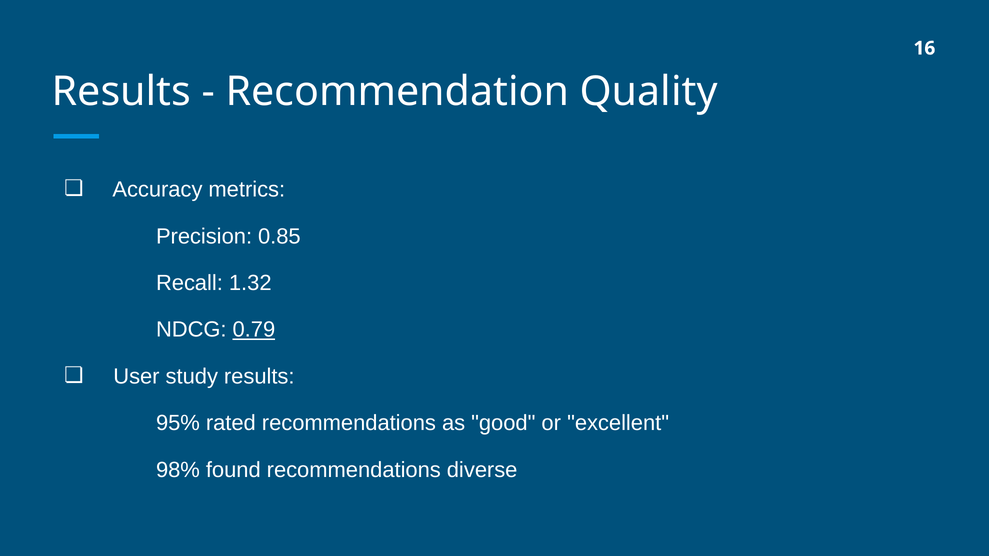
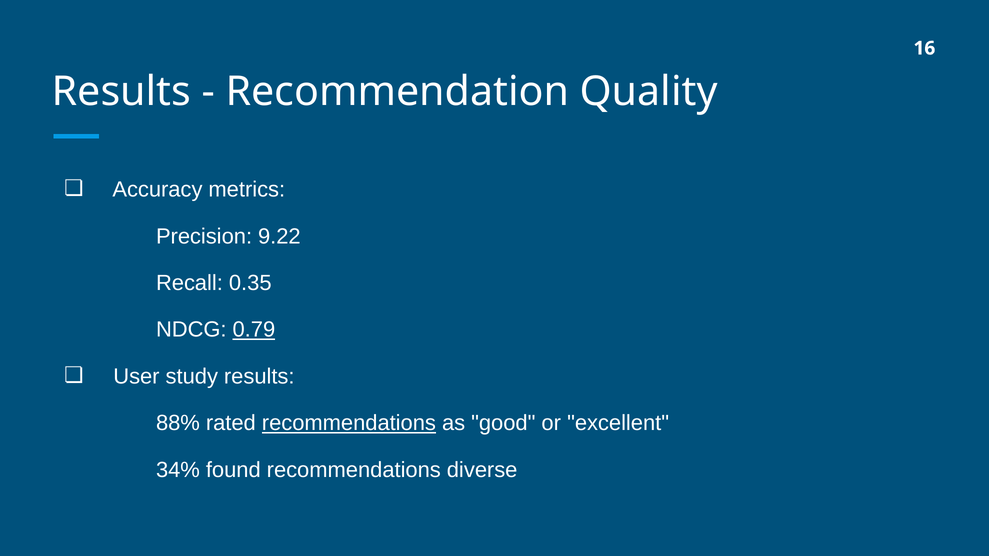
0.85: 0.85 -> 9.22
1.32: 1.32 -> 0.35
95%: 95% -> 88%
recommendations at (349, 423) underline: none -> present
98%: 98% -> 34%
